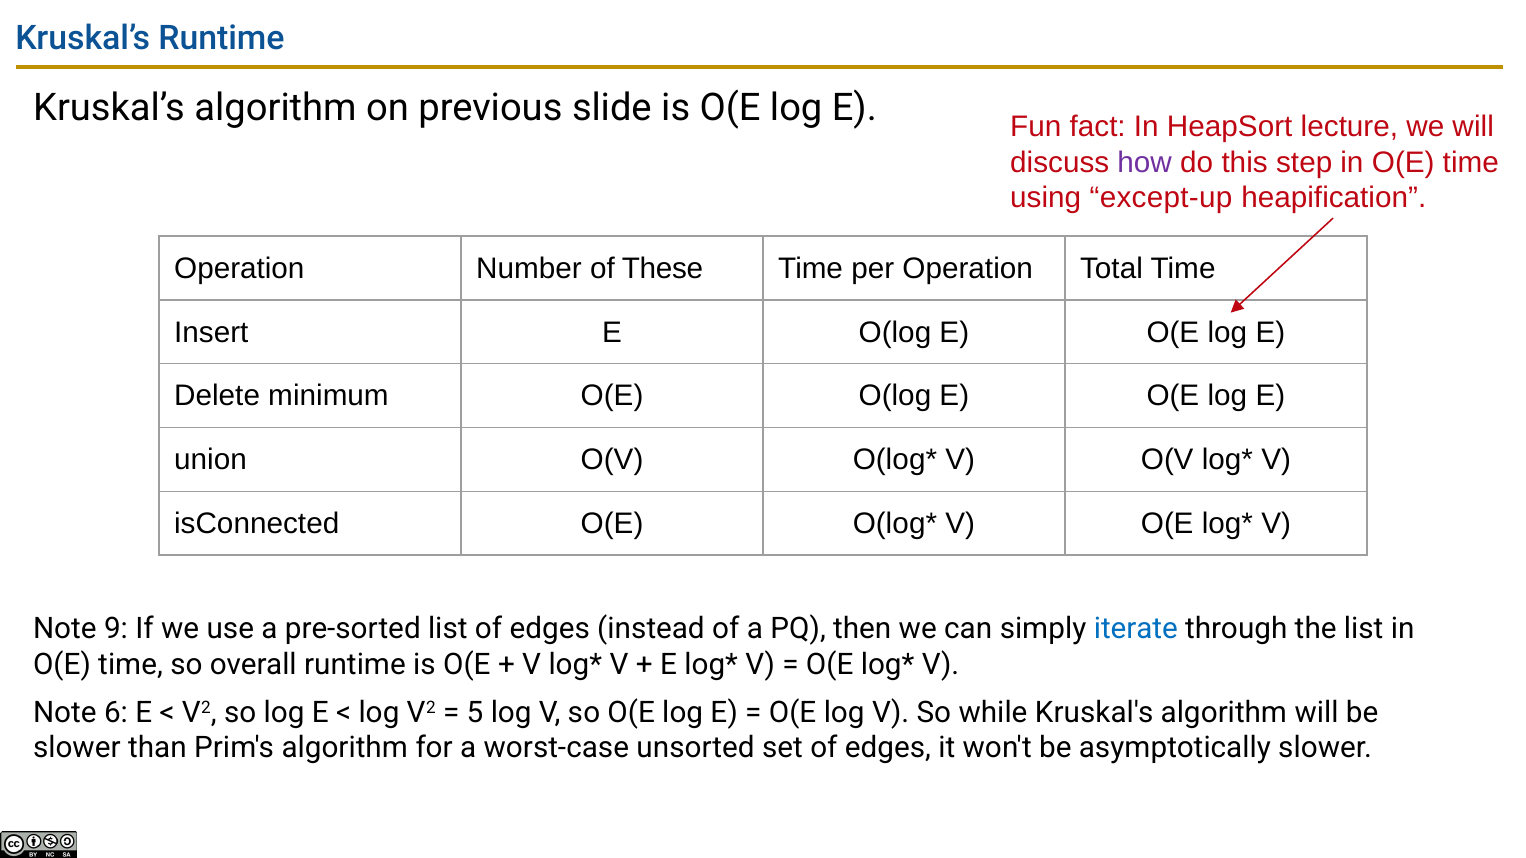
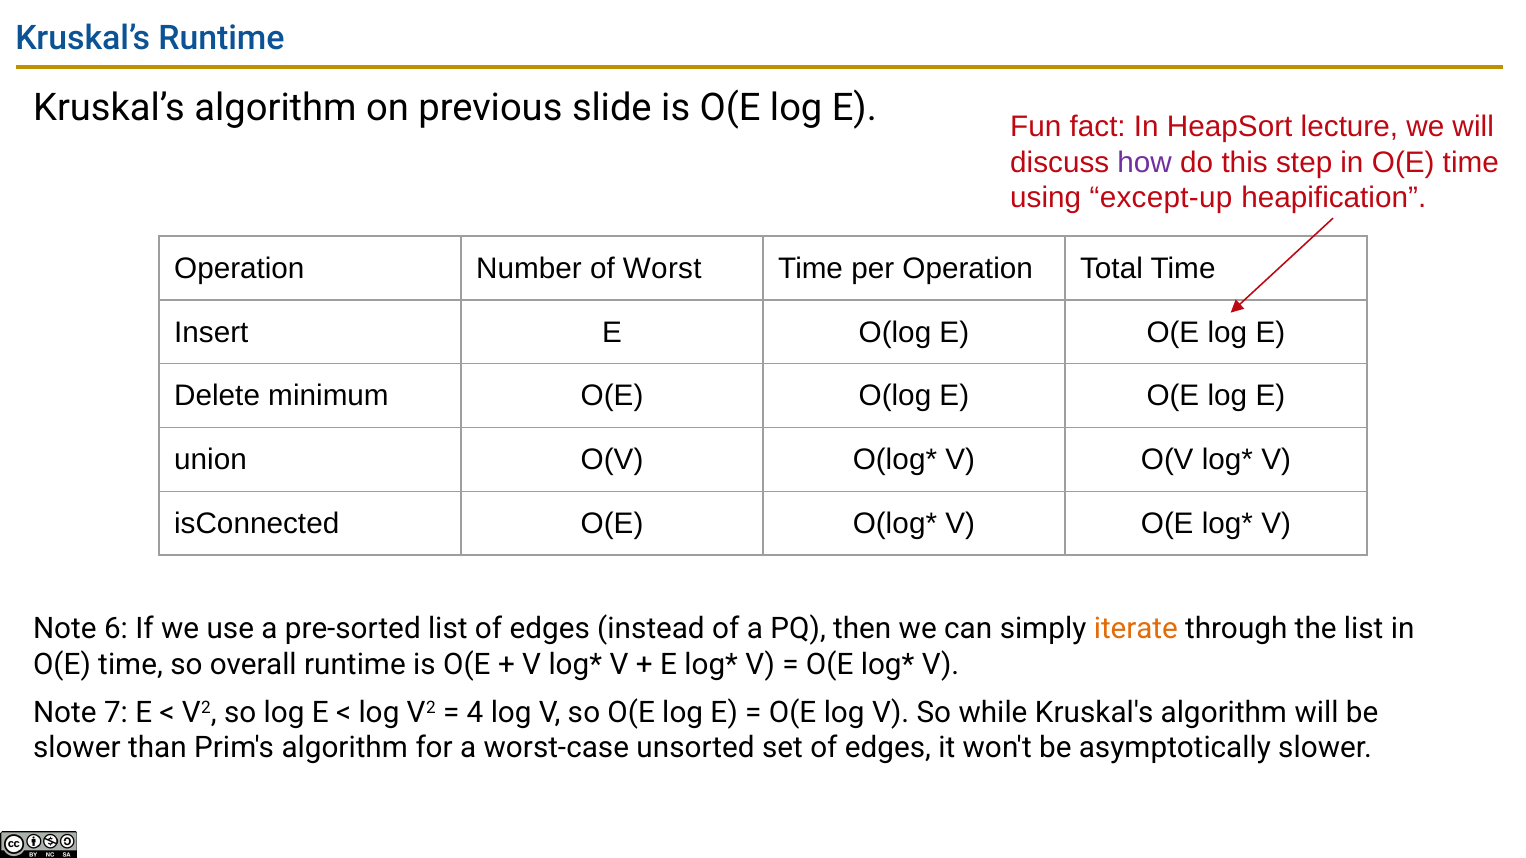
These: These -> Worst
9: 9 -> 6
iterate colour: blue -> orange
6: 6 -> 7
5: 5 -> 4
